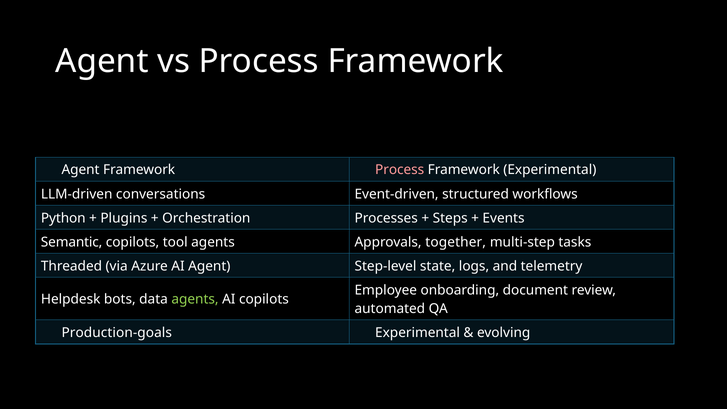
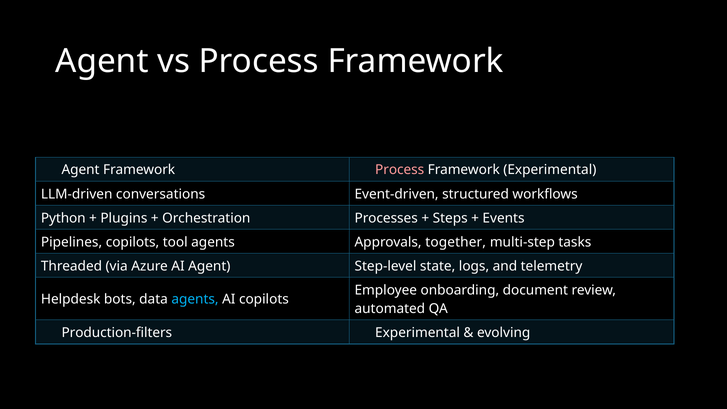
Semantic: Semantic -> Pipelines
agents at (195, 299) colour: light green -> light blue
Production-goals: Production-goals -> Production-filters
